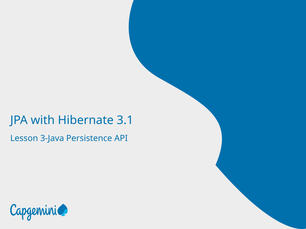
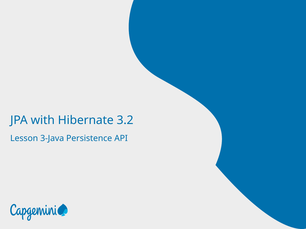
3.1: 3.1 -> 3.2
